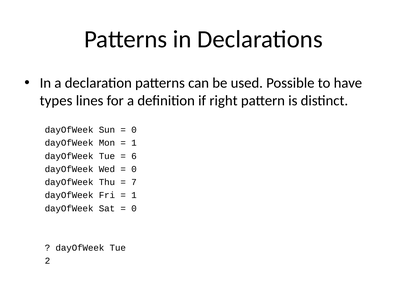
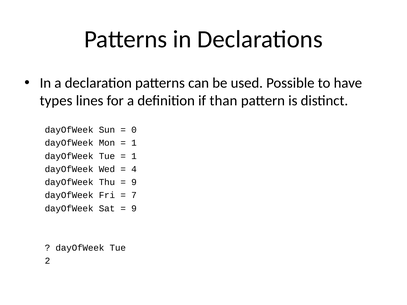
right: right -> than
6 at (134, 156): 6 -> 1
0 at (134, 169): 0 -> 4
7 at (134, 182): 7 -> 9
1 at (134, 195): 1 -> 7
0 at (134, 209): 0 -> 9
